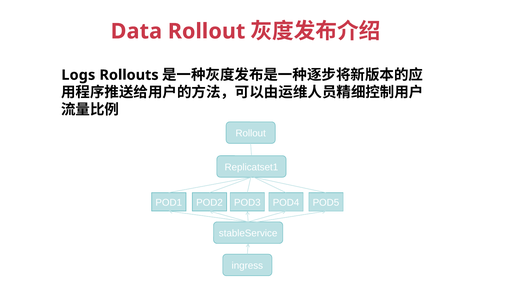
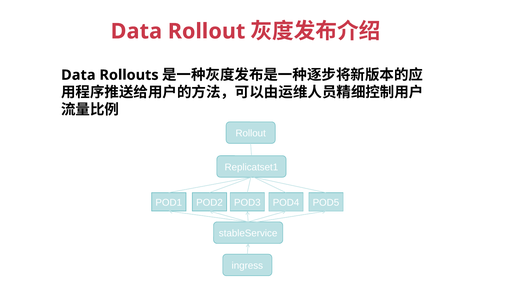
Logs at (78, 75): Logs -> Data
